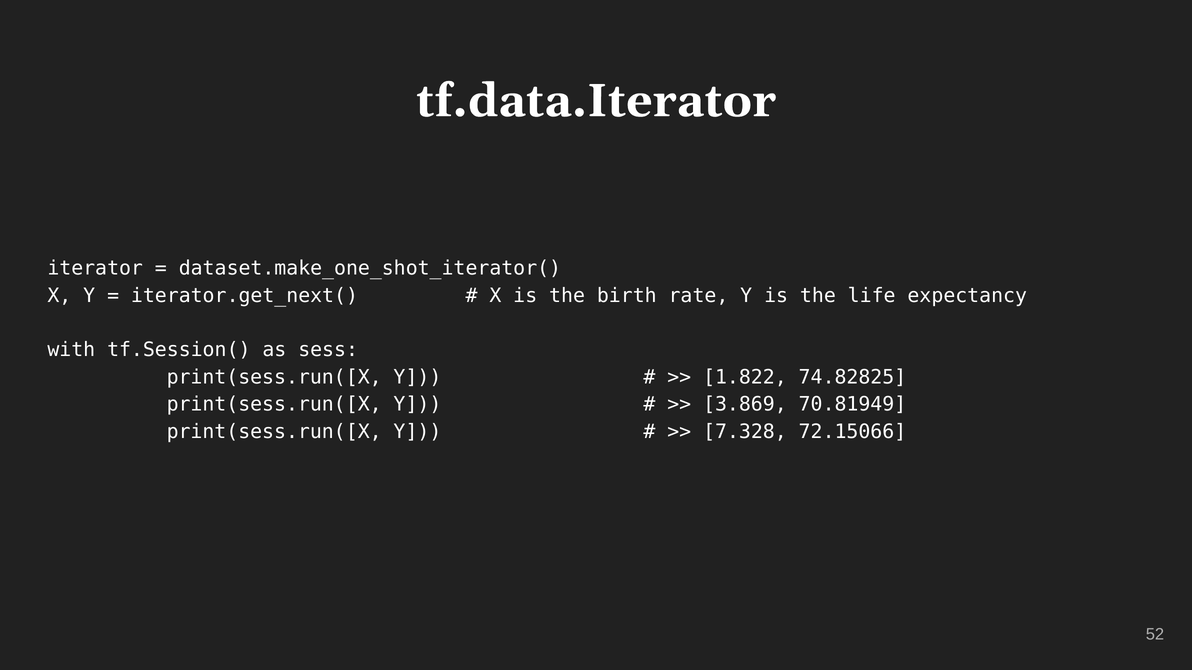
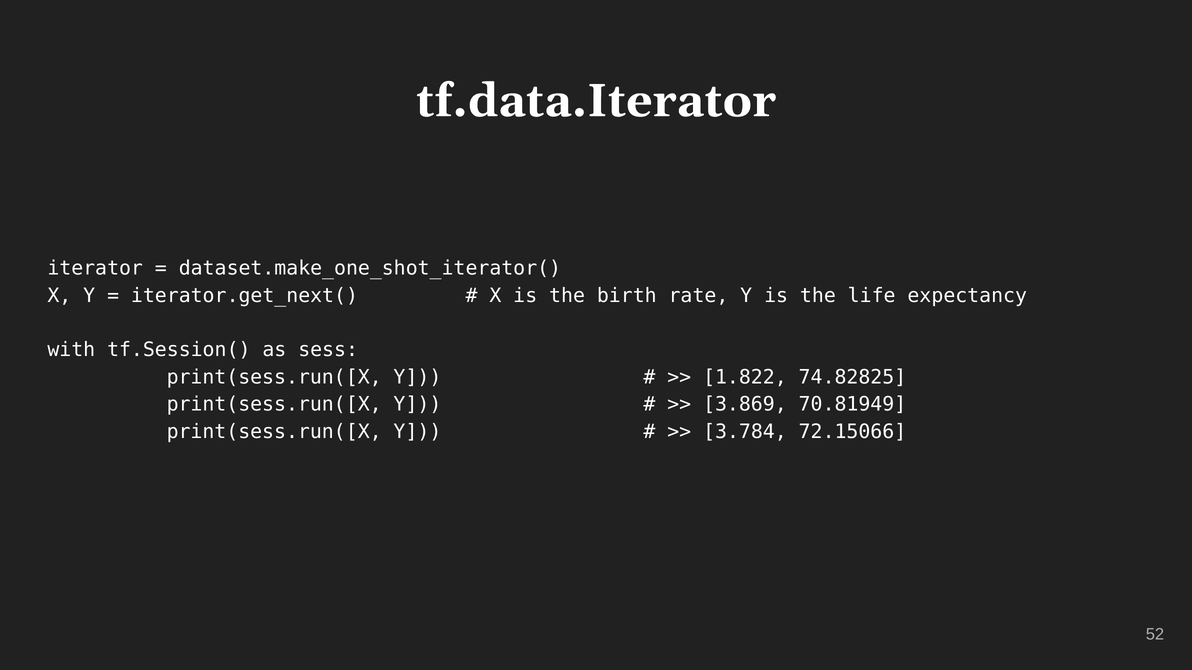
7.328: 7.328 -> 3.784
